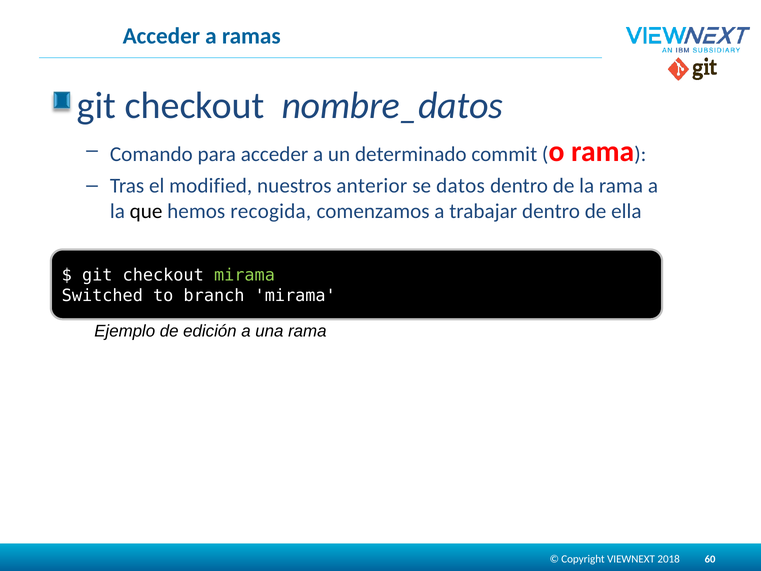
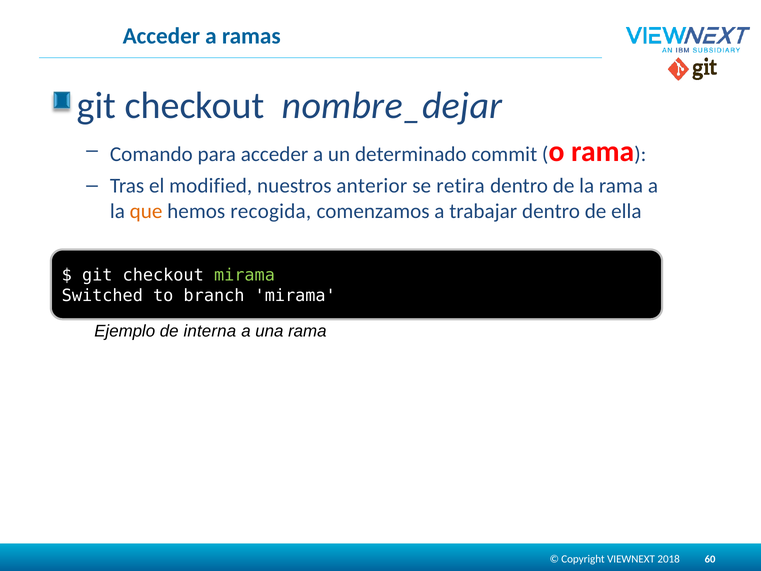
nombre_datos: nombre_datos -> nombre_dejar
datos: datos -> retira
que colour: black -> orange
edición: edición -> interna
